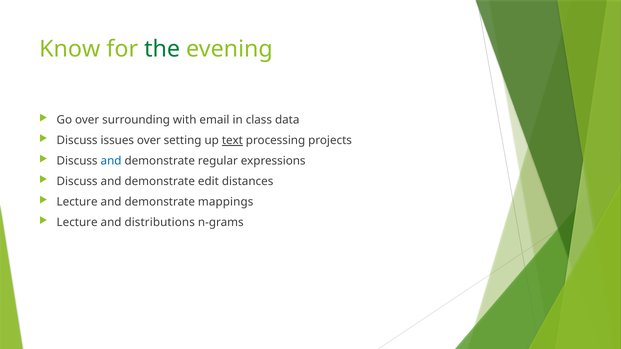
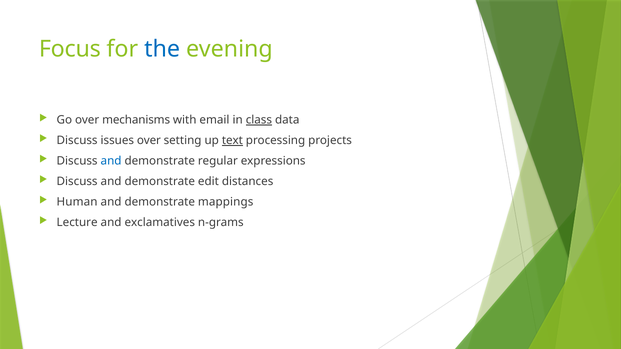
Know: Know -> Focus
the colour: green -> blue
surrounding: surrounding -> mechanisms
class underline: none -> present
Lecture at (77, 202): Lecture -> Human
distributions: distributions -> exclamatives
